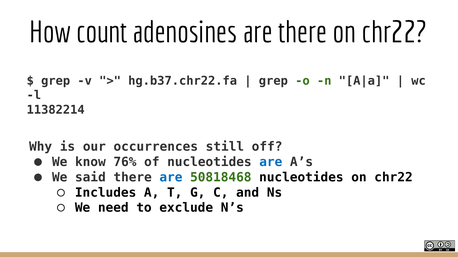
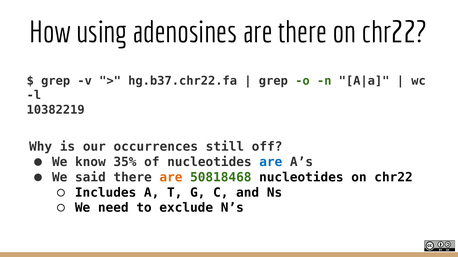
count: count -> using
11382214: 11382214 -> 10382219
76%: 76% -> 35%
are at (171, 178) colour: blue -> orange
